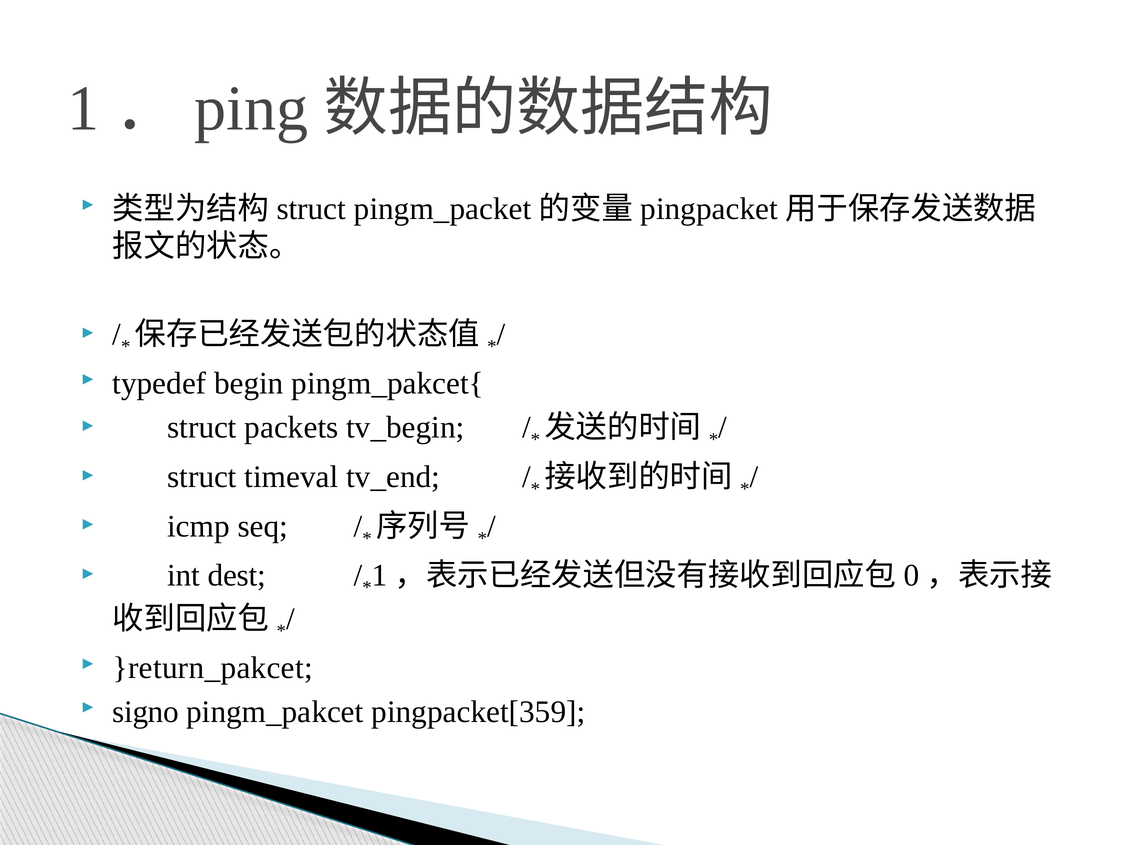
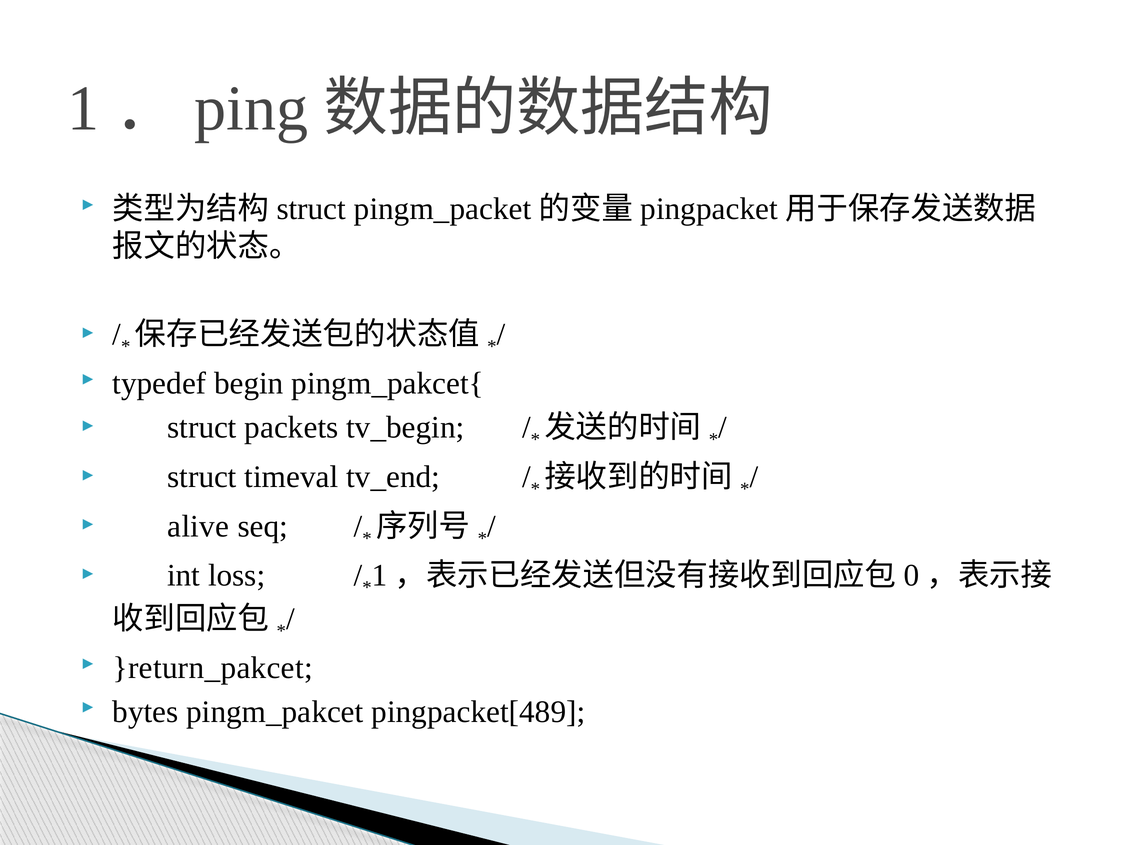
icmp: icmp -> alive
dest: dest -> loss
signo: signo -> bytes
pingpacket[359: pingpacket[359 -> pingpacket[489
